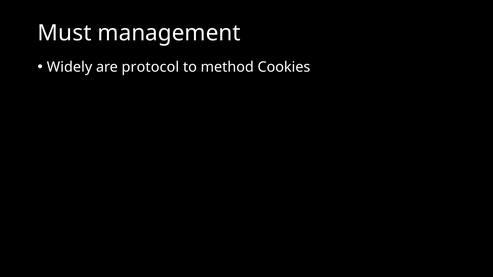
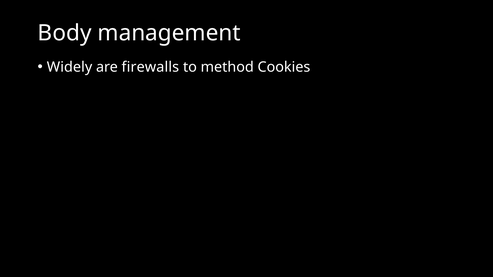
Must: Must -> Body
protocol: protocol -> firewalls
